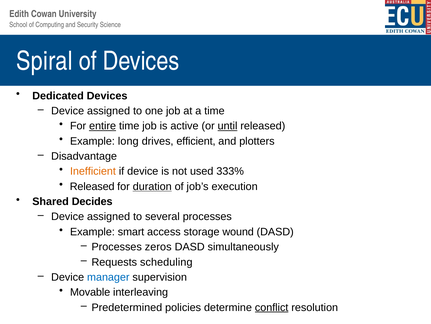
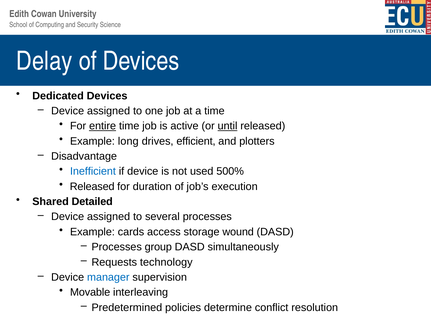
Spiral: Spiral -> Delay
Inefficient colour: orange -> blue
333%: 333% -> 500%
duration underline: present -> none
Decides: Decides -> Detailed
smart: smart -> cards
zeros: zeros -> group
scheduling: scheduling -> technology
conflict underline: present -> none
